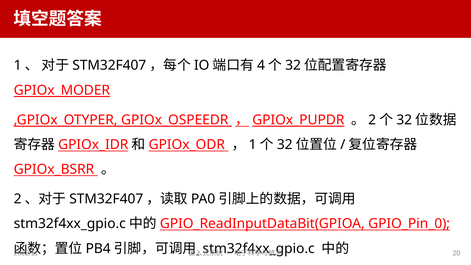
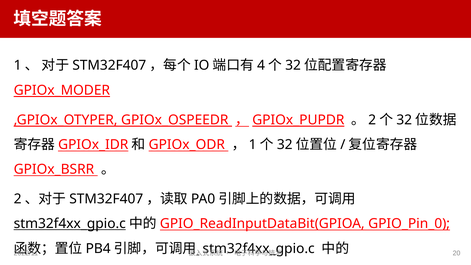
stm32f4xx_gpio.c at (70, 224) underline: none -> present
